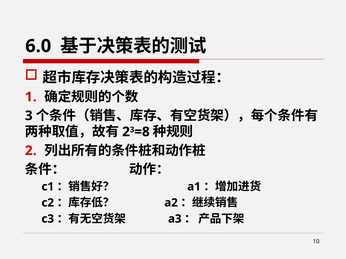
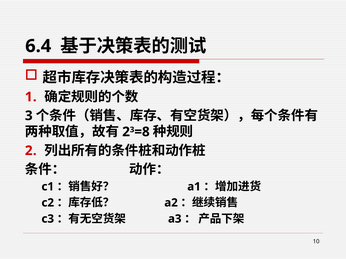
6.0: 6.0 -> 6.4
